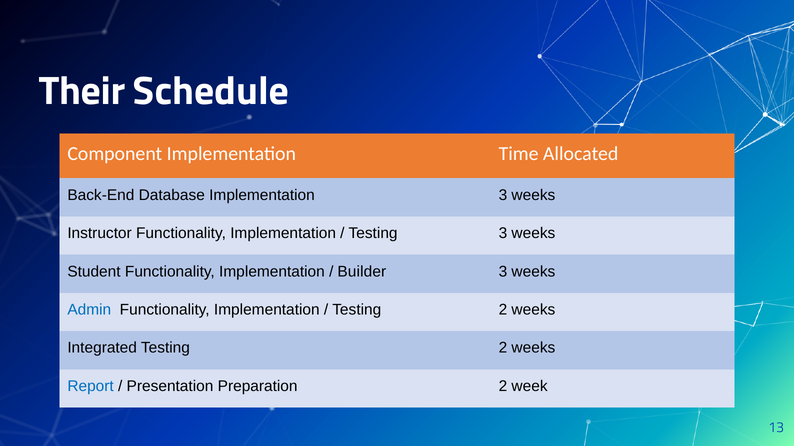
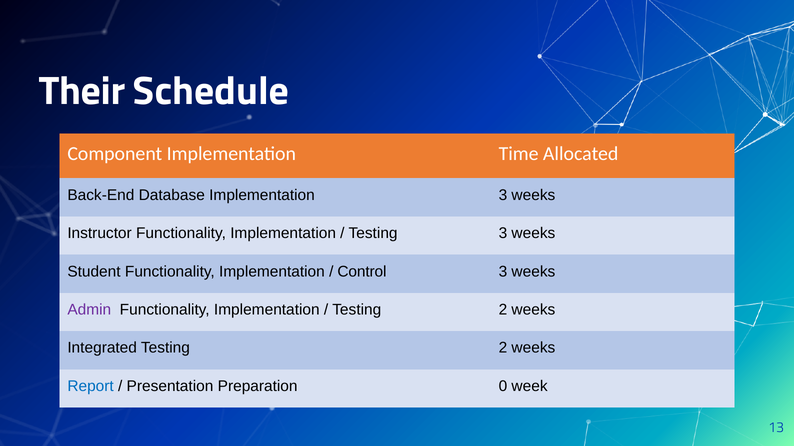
Builder: Builder -> Control
Admin colour: blue -> purple
Preparation 2: 2 -> 0
